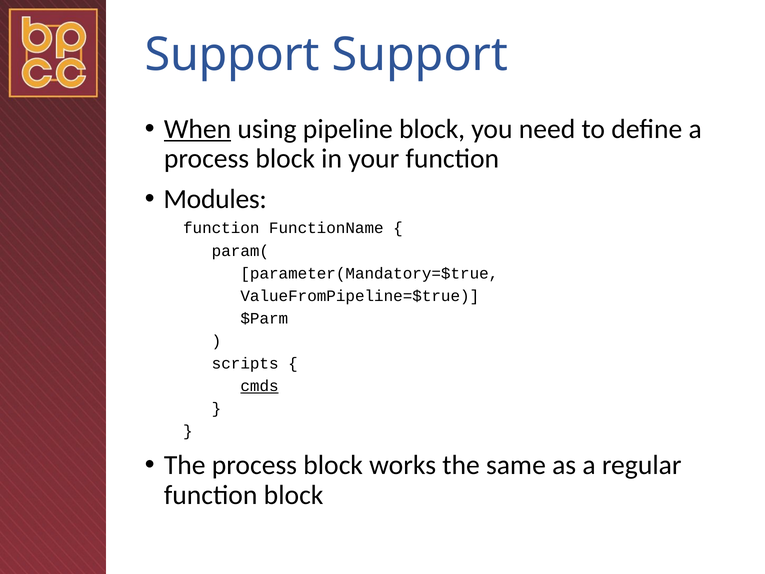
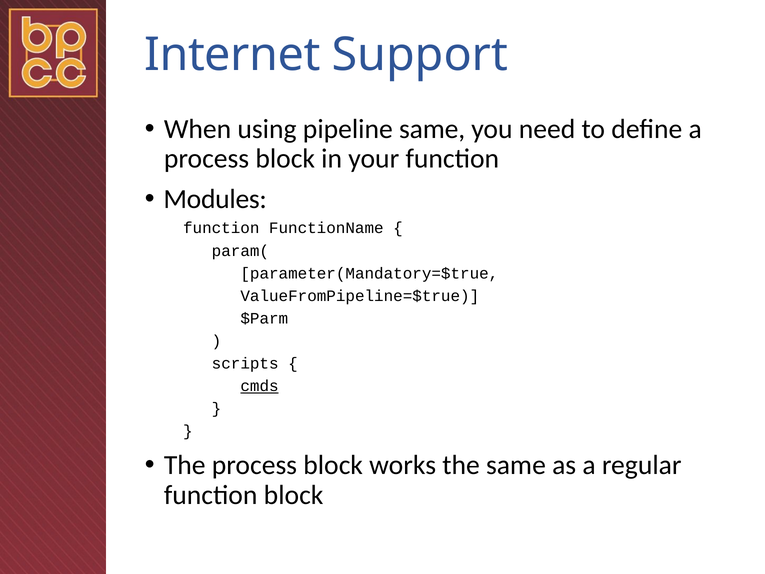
Support at (232, 55): Support -> Internet
When underline: present -> none
pipeline block: block -> same
